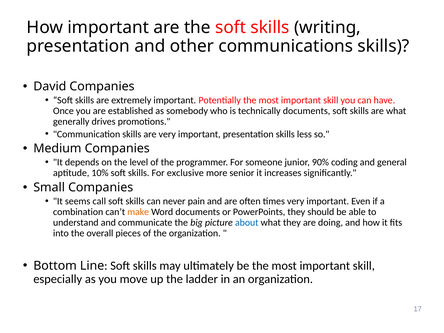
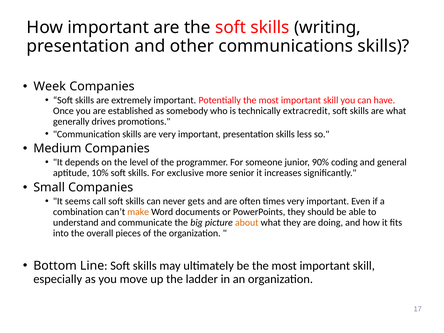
David: David -> Week
technically documents: documents -> extracredit
pain: pain -> gets
about colour: blue -> orange
